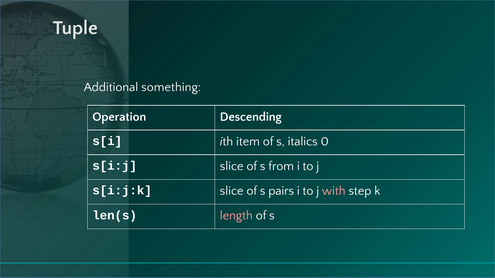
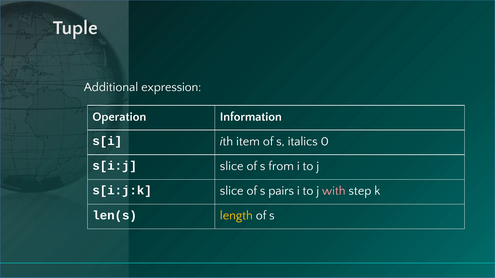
something: something -> expression
Descending: Descending -> Information
length colour: pink -> yellow
